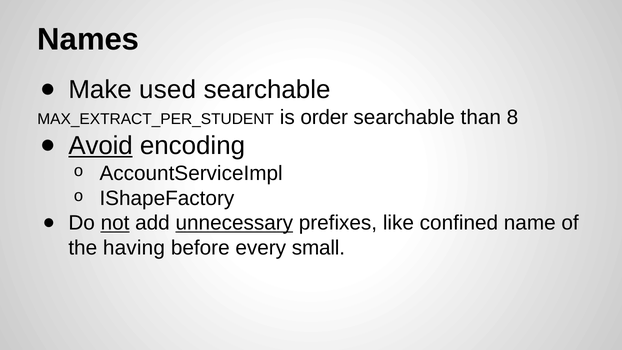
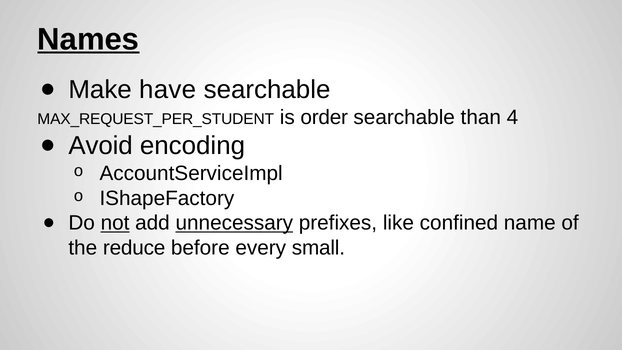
Names underline: none -> present
used: used -> have
MAX_EXTRACT_PER_STUDENT: MAX_EXTRACT_PER_STUDENT -> MAX_REQUEST_PER_STUDENT
8: 8 -> 4
Avoid underline: present -> none
having: having -> reduce
